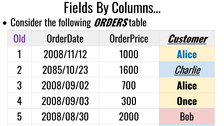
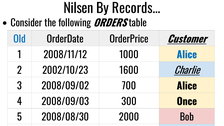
Fields: Fields -> Nilsen
Columns…: Columns… -> Records…
OId colour: purple -> blue
2085/10/23: 2085/10/23 -> 2002/10/23
